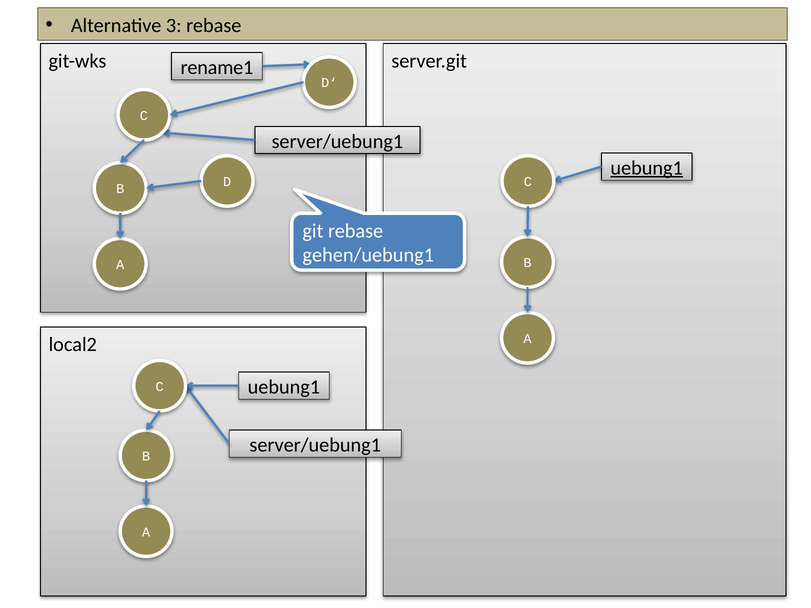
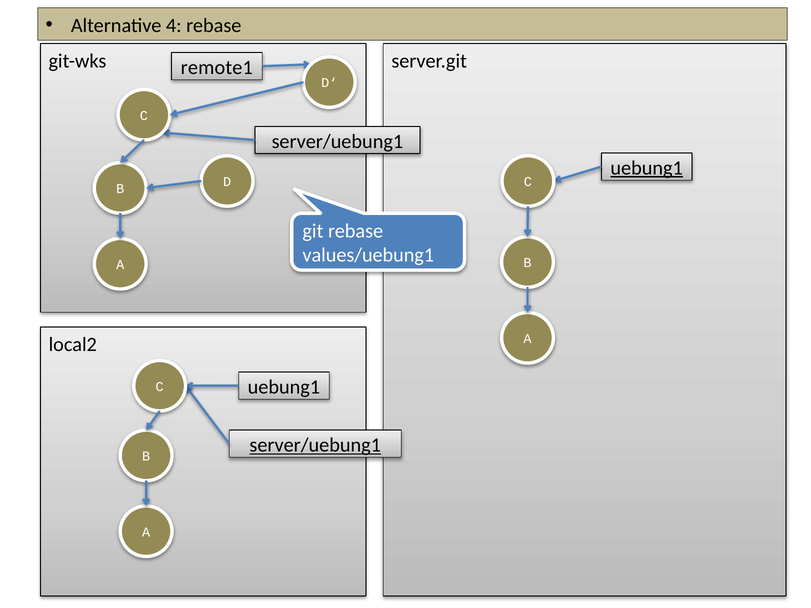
3: 3 -> 4
rename1: rename1 -> remote1
gehen/uebung1: gehen/uebung1 -> values/uebung1
server/uebung1 at (315, 445) underline: none -> present
